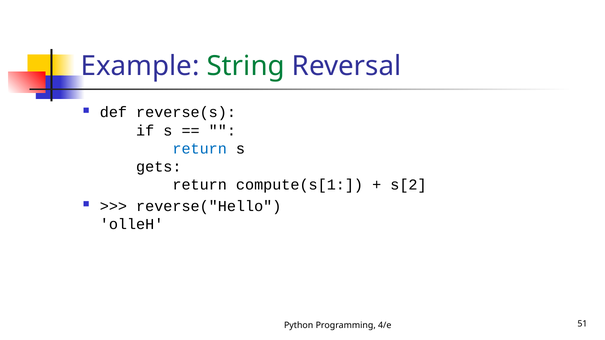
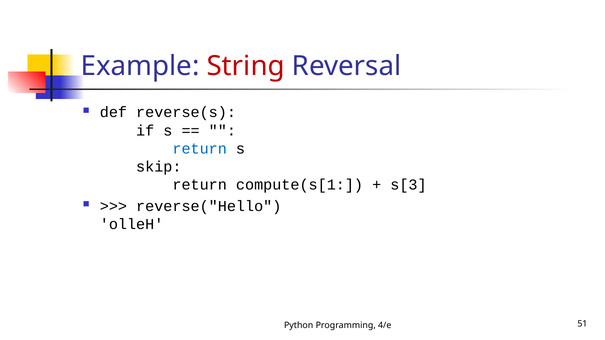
String colour: green -> red
gets: gets -> skip
s[2: s[2 -> s[3
